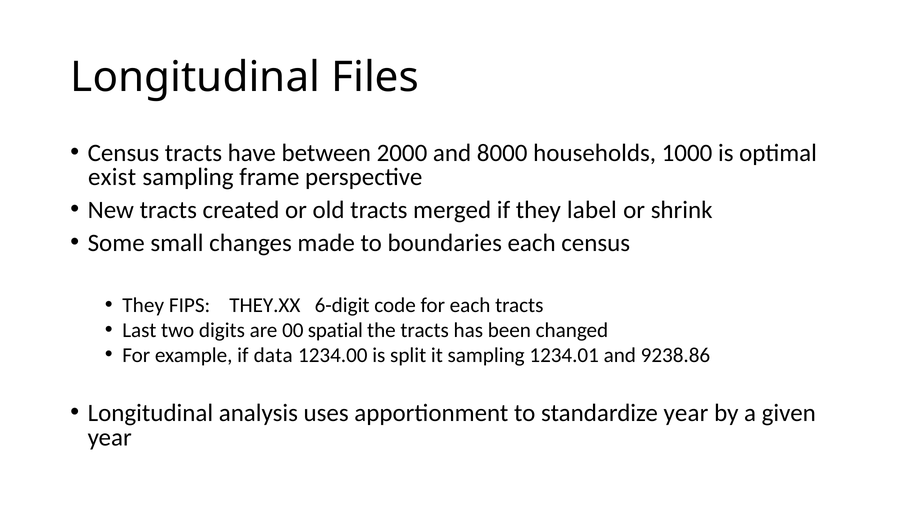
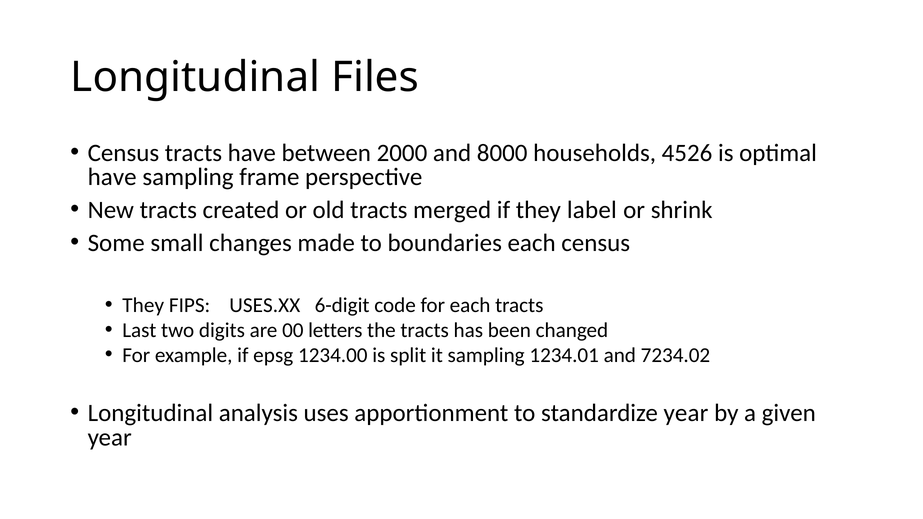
1000: 1000 -> 4526
exist at (112, 177): exist -> have
THEY.XX: THEY.XX -> USES.XX
spatial: spatial -> letters
data: data -> epsg
9238.86: 9238.86 -> 7234.02
